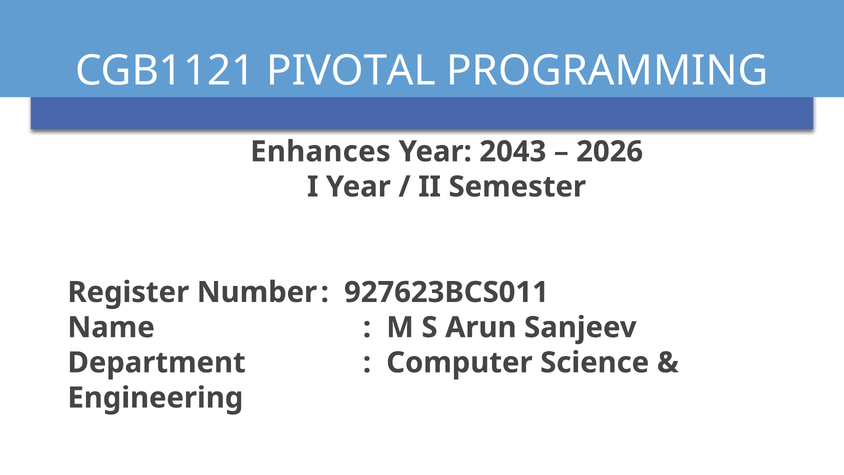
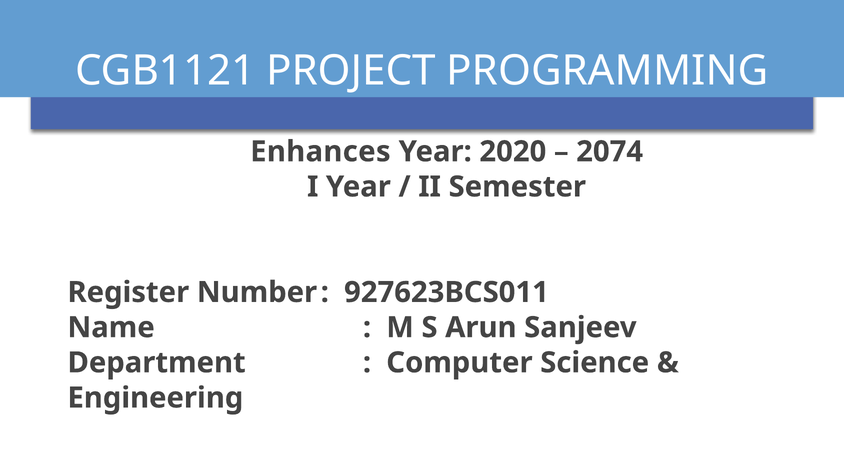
PIVOTAL: PIVOTAL -> PROJECT
2043: 2043 -> 2020
2026: 2026 -> 2074
